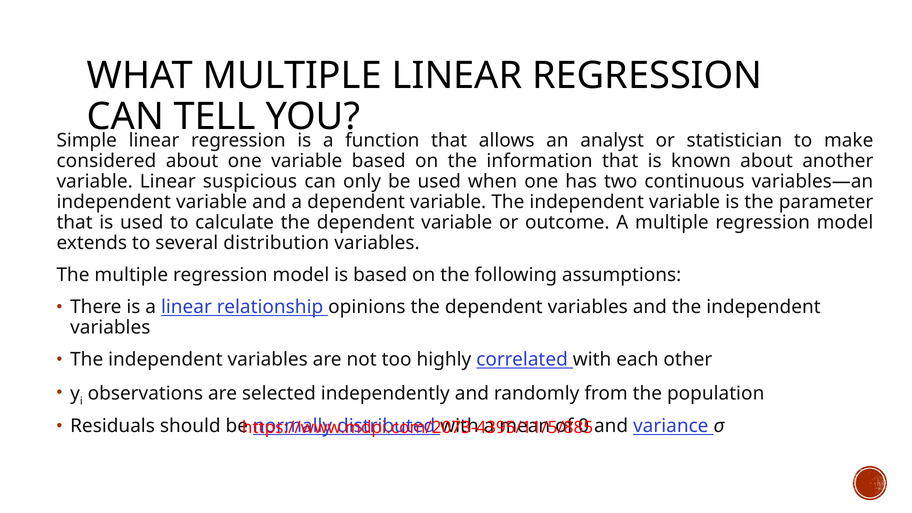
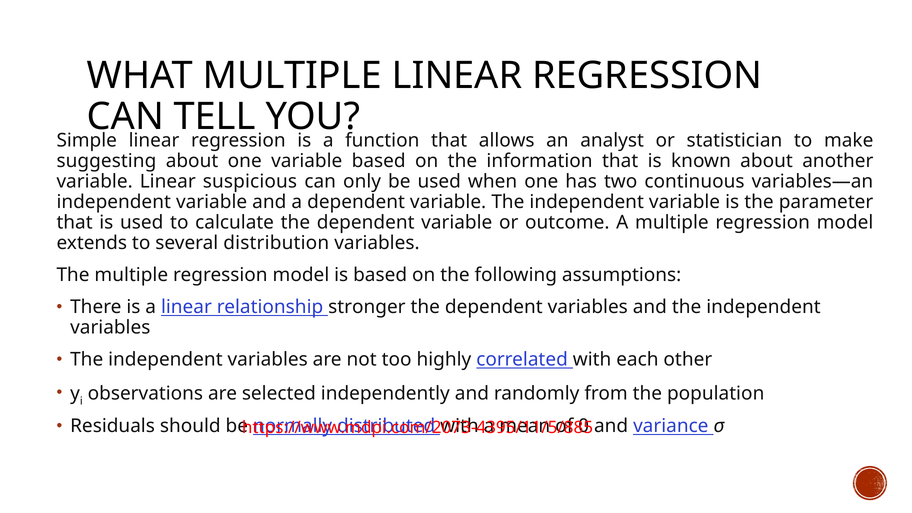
considered: considered -> suggesting
opinions: opinions -> stronger
